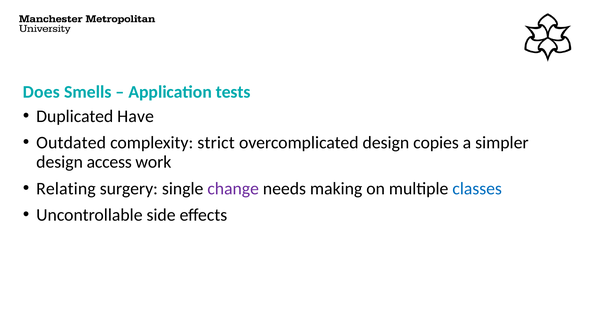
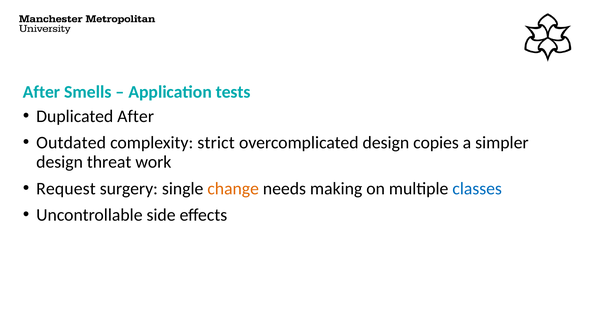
Does at (41, 92): Does -> After
Duplicated Have: Have -> After
access: access -> threat
Relating: Relating -> Request
change colour: purple -> orange
